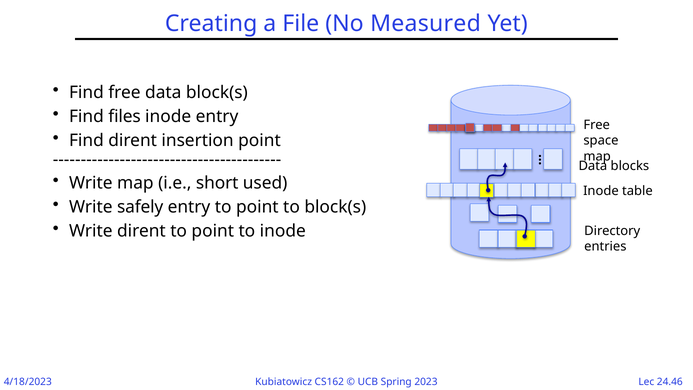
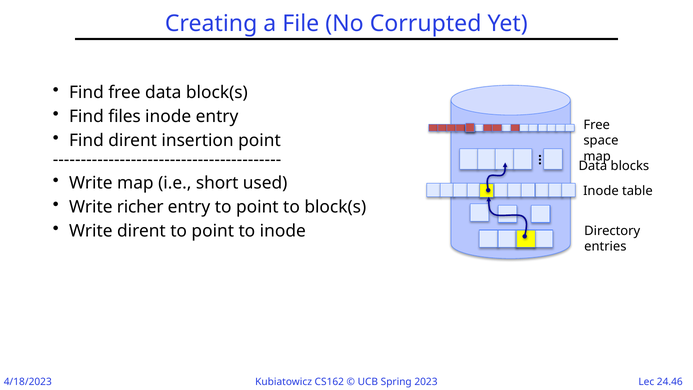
Measured: Measured -> Corrupted
safely: safely -> richer
